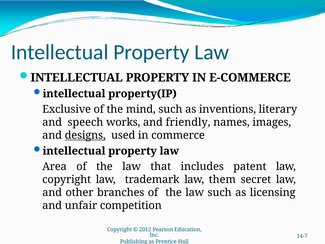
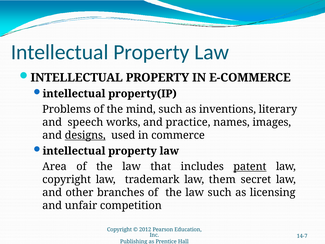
Exclusive: Exclusive -> Problems
friendly: friendly -> practice
patent underline: none -> present
